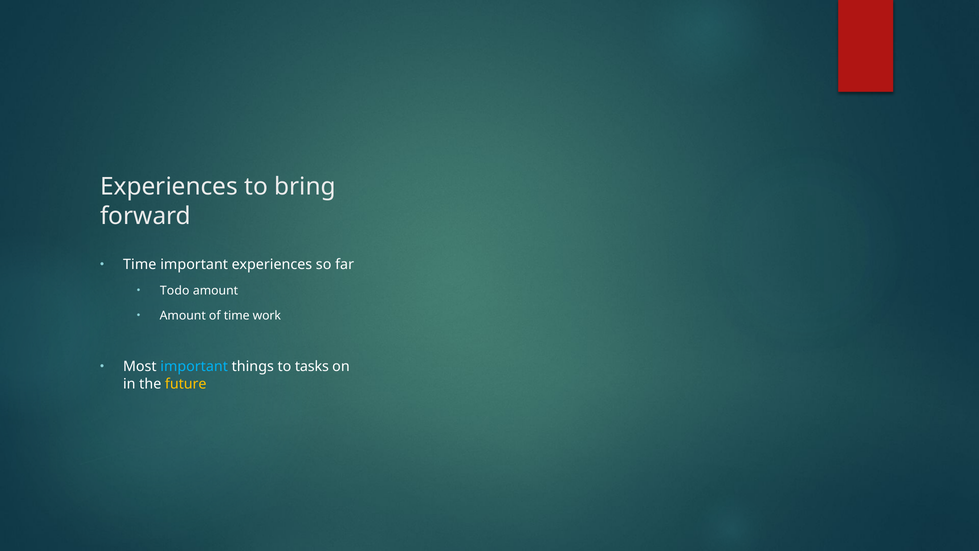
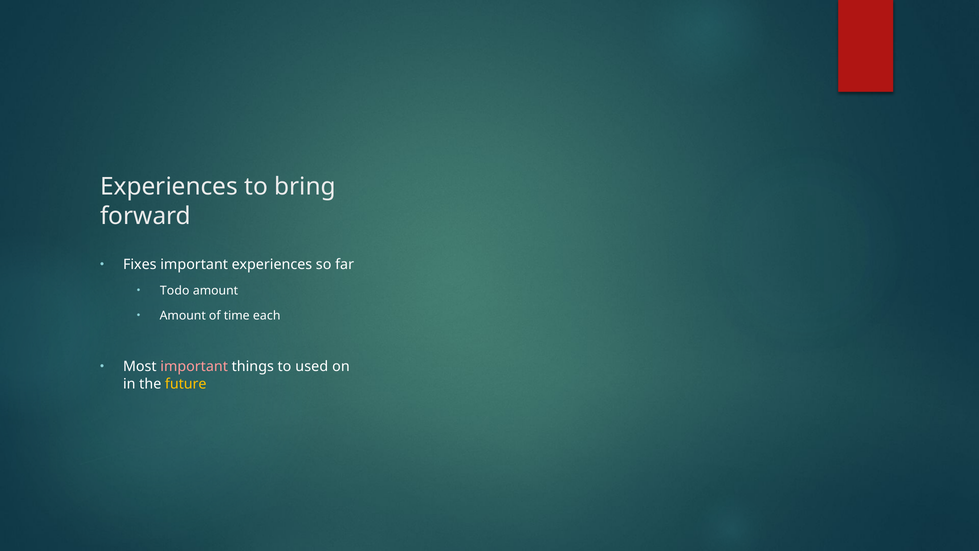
Time at (140, 265): Time -> Fixes
work: work -> each
important at (194, 367) colour: light blue -> pink
tasks: tasks -> used
